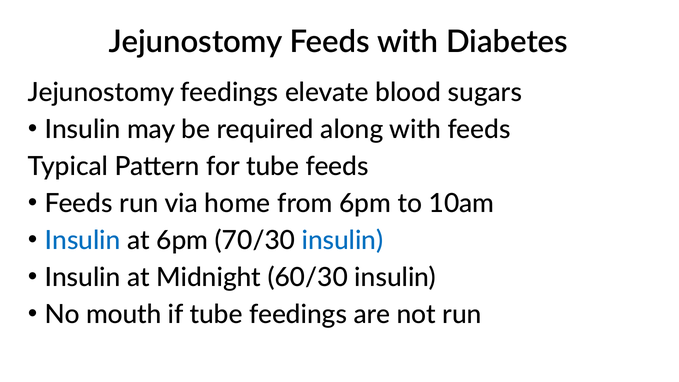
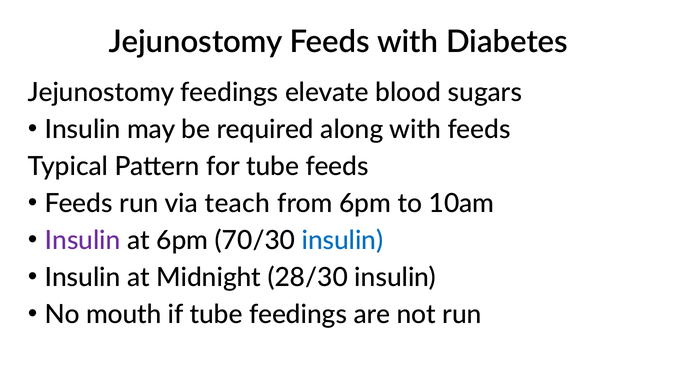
home: home -> teach
Insulin at (83, 240) colour: blue -> purple
60/30: 60/30 -> 28/30
